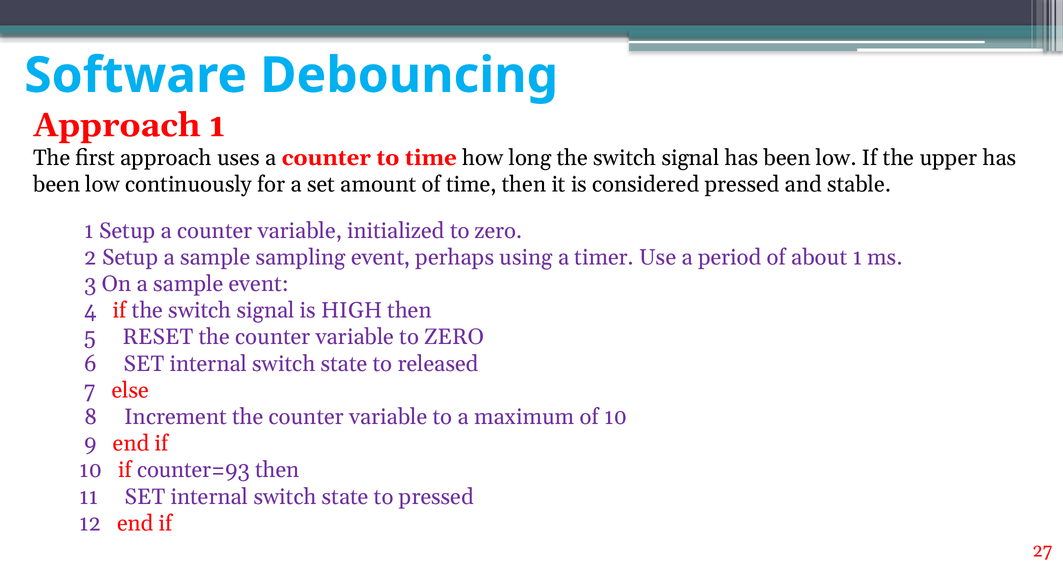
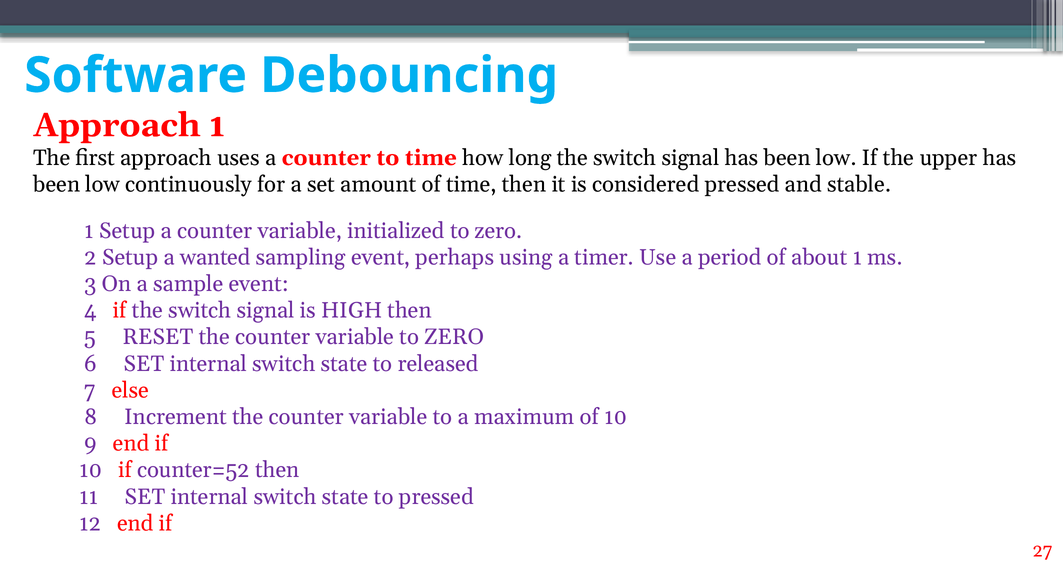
Setup a sample: sample -> wanted
counter=93: counter=93 -> counter=52
